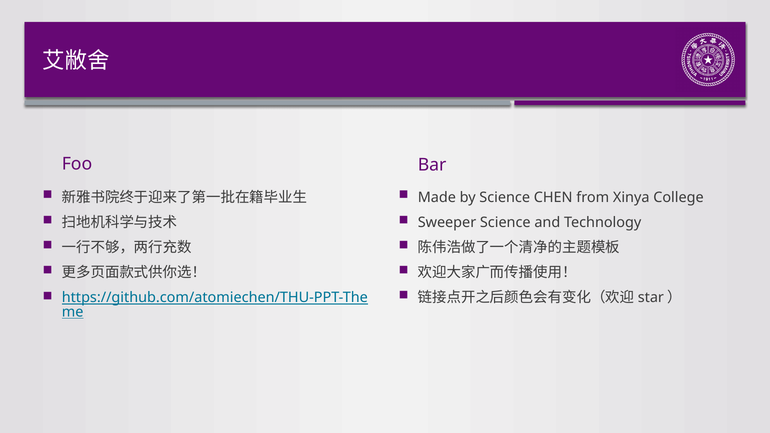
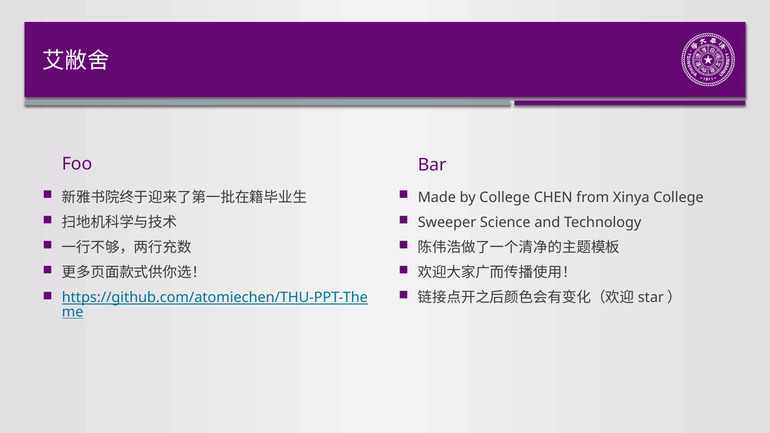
by Science: Science -> College
